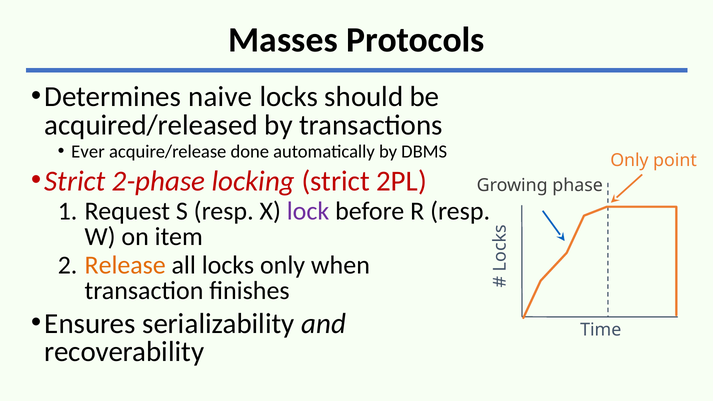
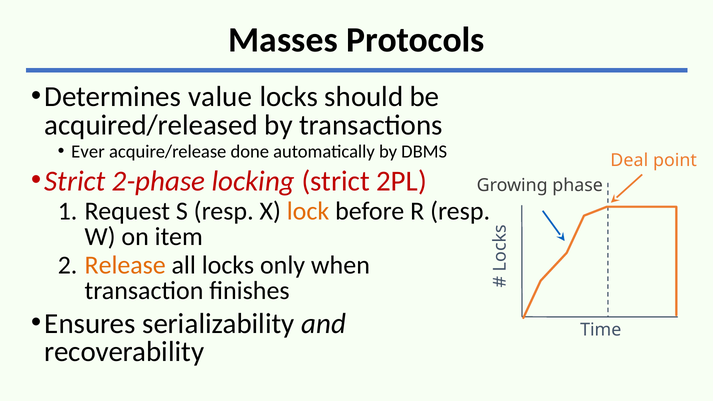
naive: naive -> value
Only at (629, 160): Only -> Deal
lock colour: purple -> orange
